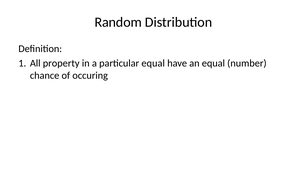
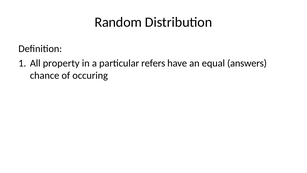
particular equal: equal -> refers
number: number -> answers
